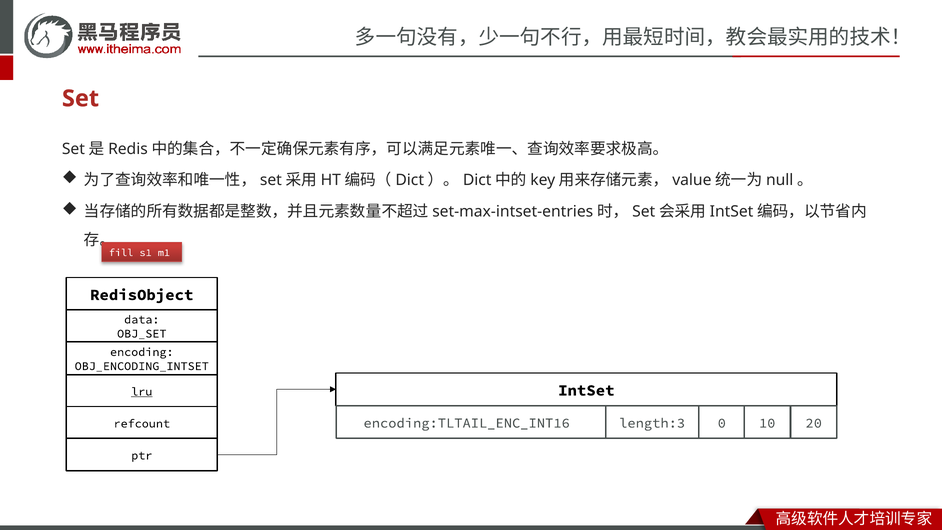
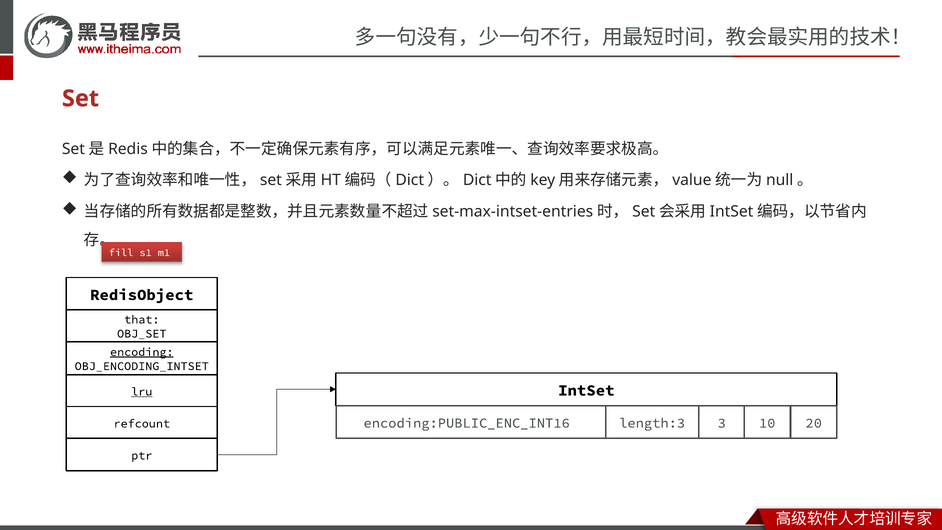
data: data -> that
encoding underline: none -> present
encoding:TLTAIL_ENC_INT16: encoding:TLTAIL_ENC_INT16 -> encoding:PUBLIC_ENC_INT16
0: 0 -> 3
